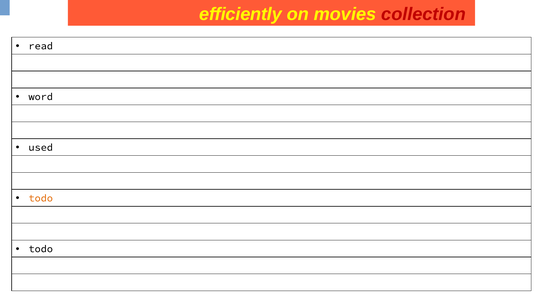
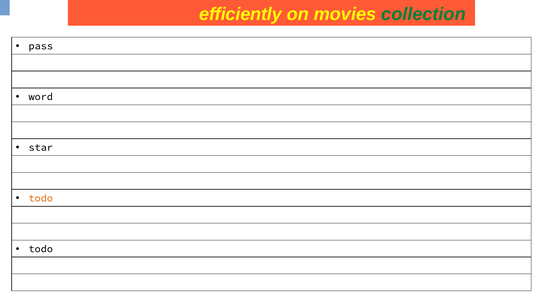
collection colour: red -> green
read: read -> pass
used: used -> star
